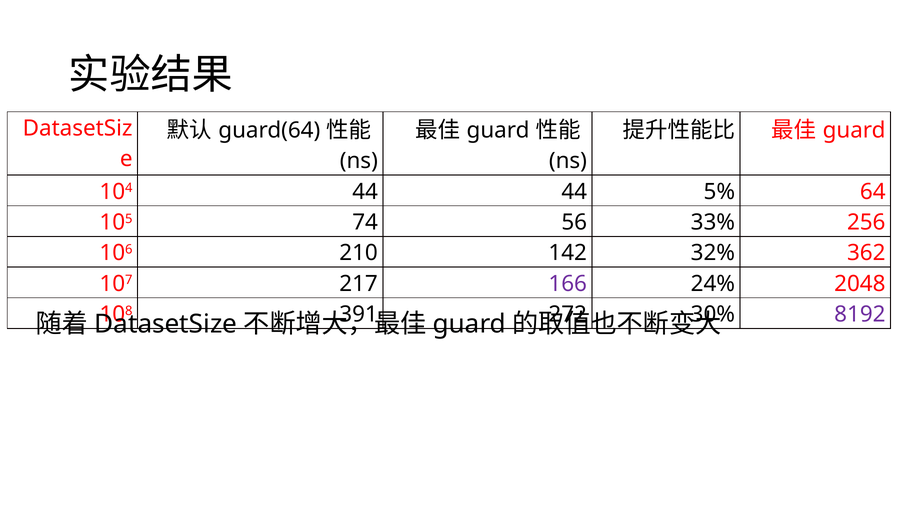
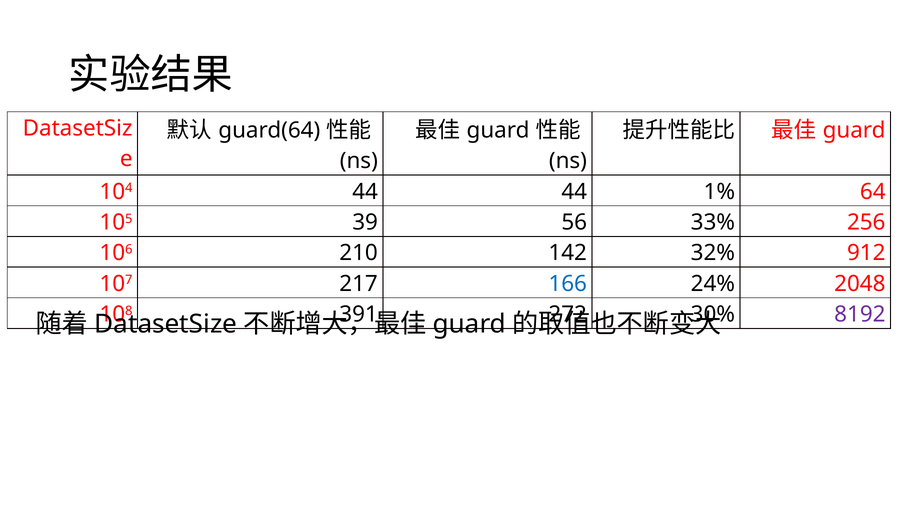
5%: 5% -> 1%
74: 74 -> 39
362: 362 -> 912
166 colour: purple -> blue
